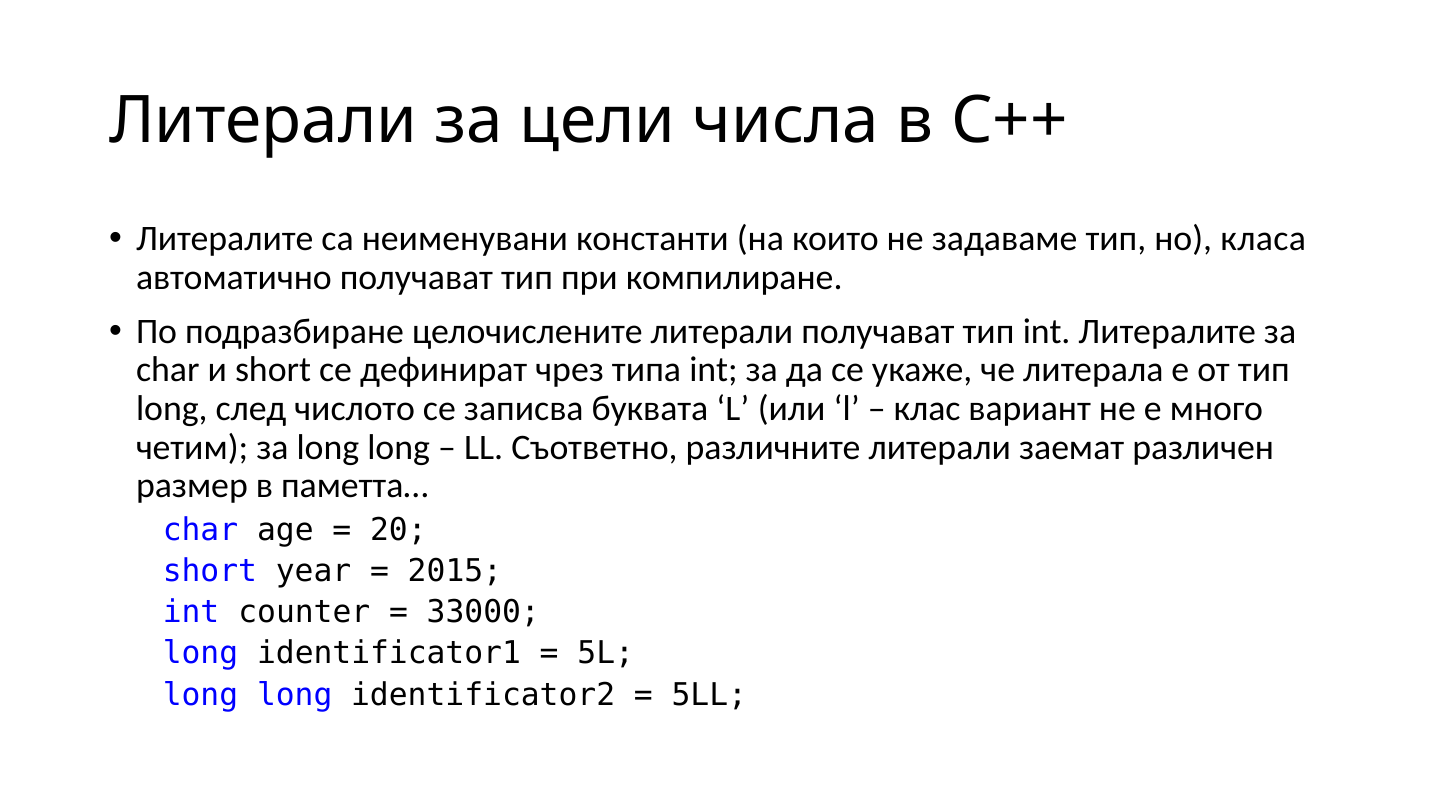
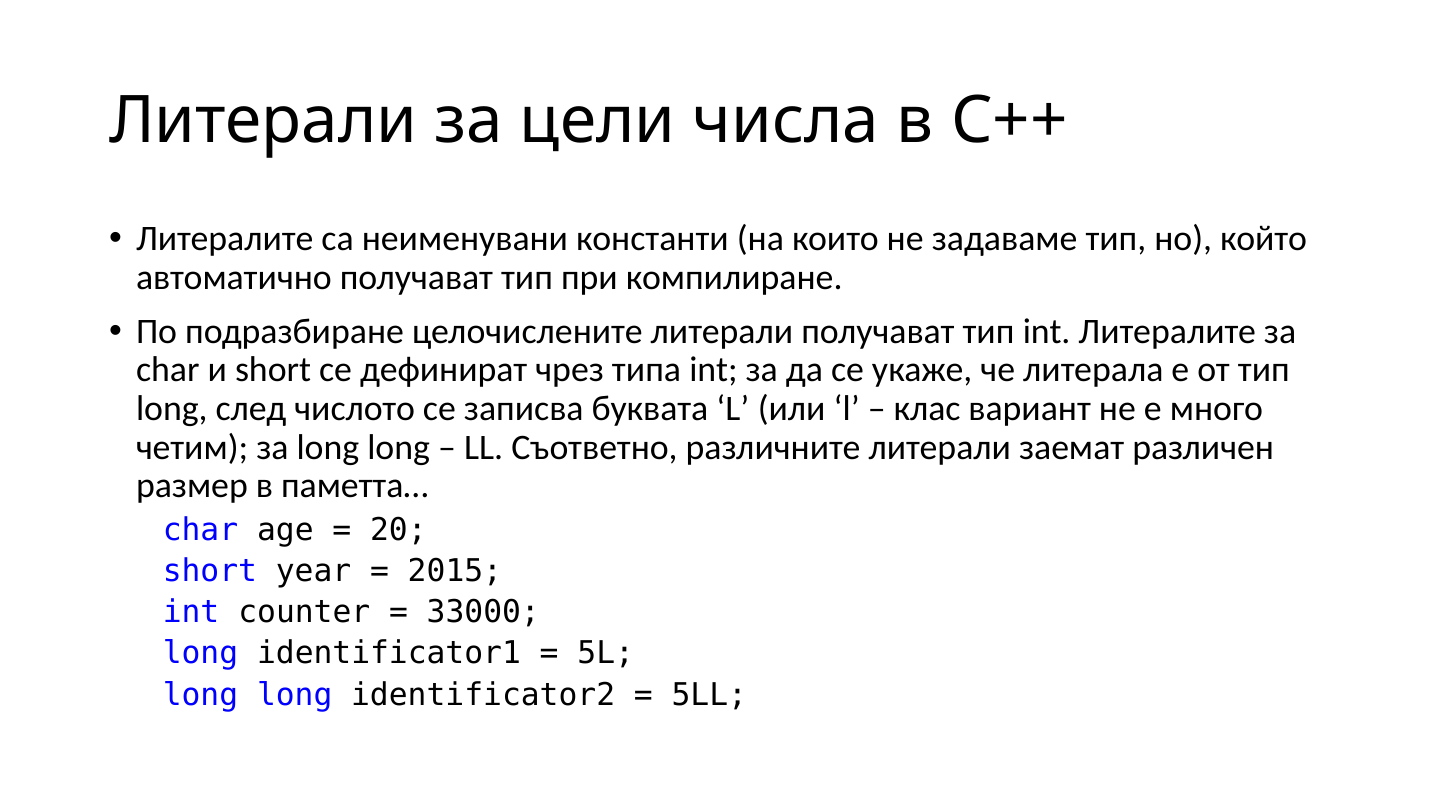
класa: класa -> който
